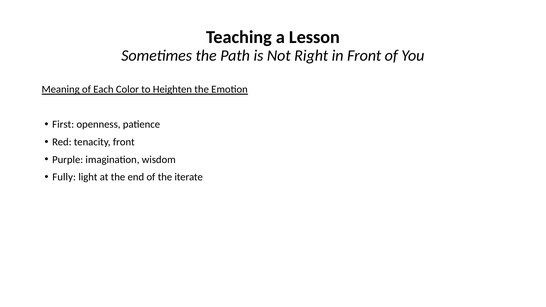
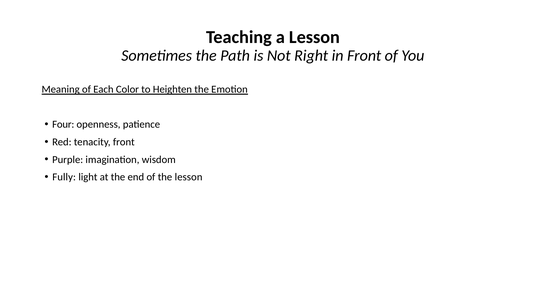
First: First -> Four
the iterate: iterate -> lesson
